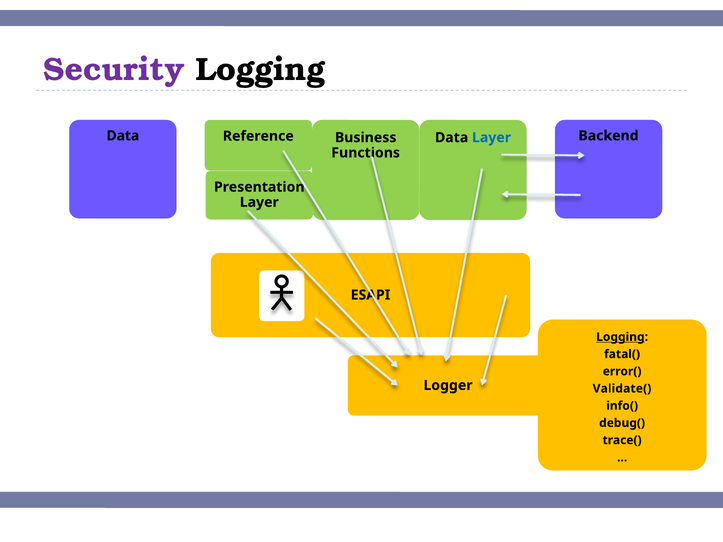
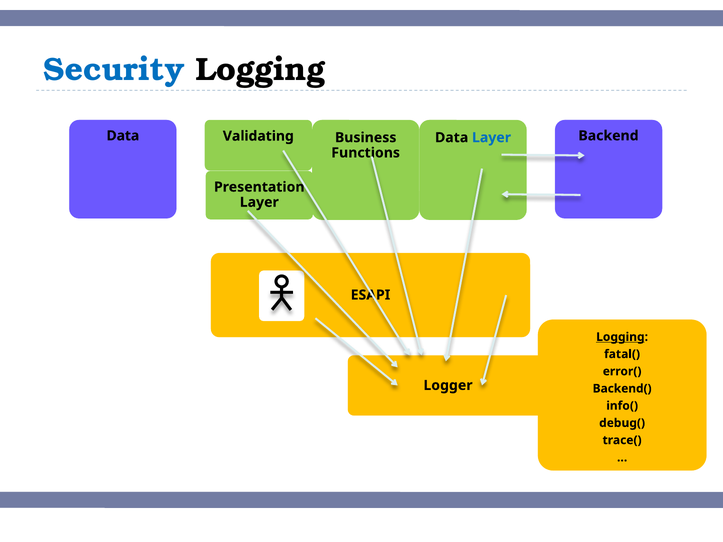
Security colour: purple -> blue
Reference: Reference -> Validating
Validate(: Validate( -> Backend(
